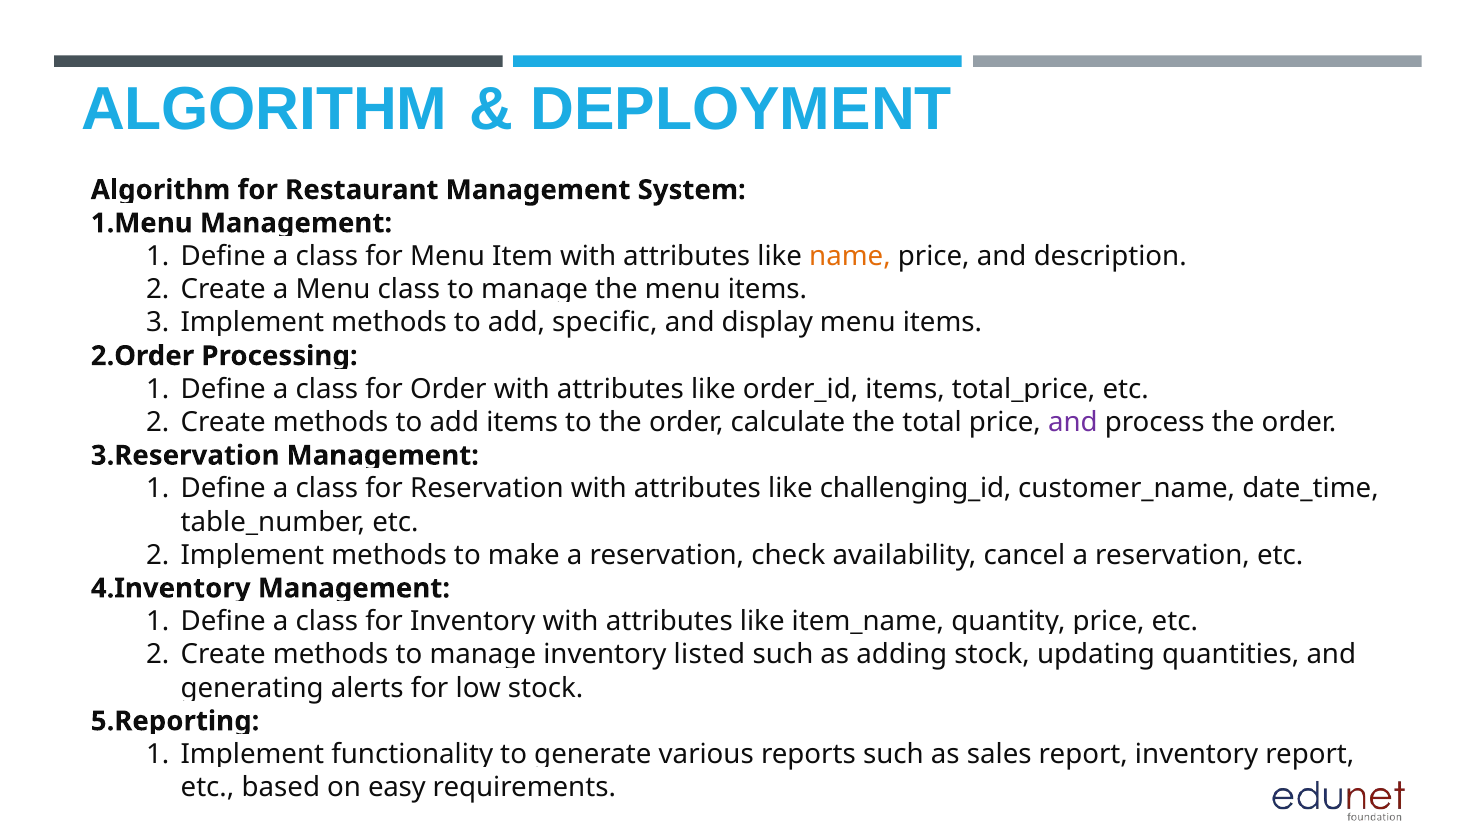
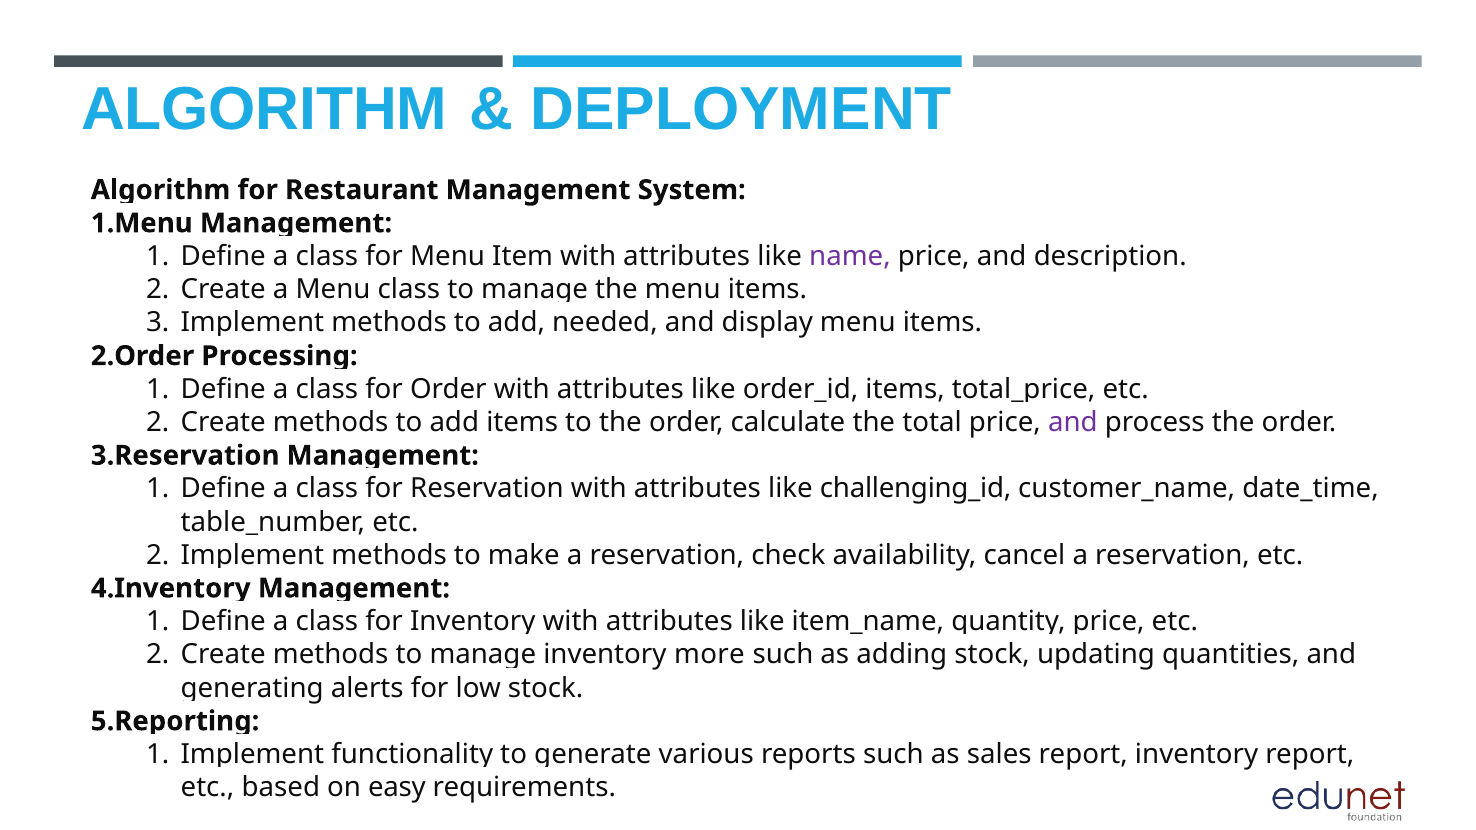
name colour: orange -> purple
specific: specific -> needed
listed: listed -> more
